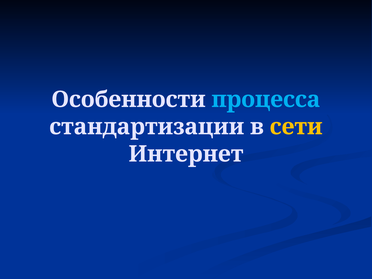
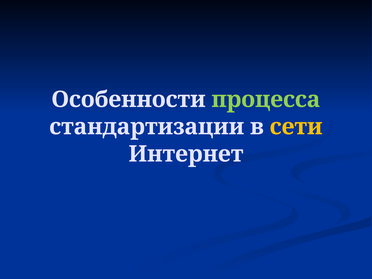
процесса colour: light blue -> light green
